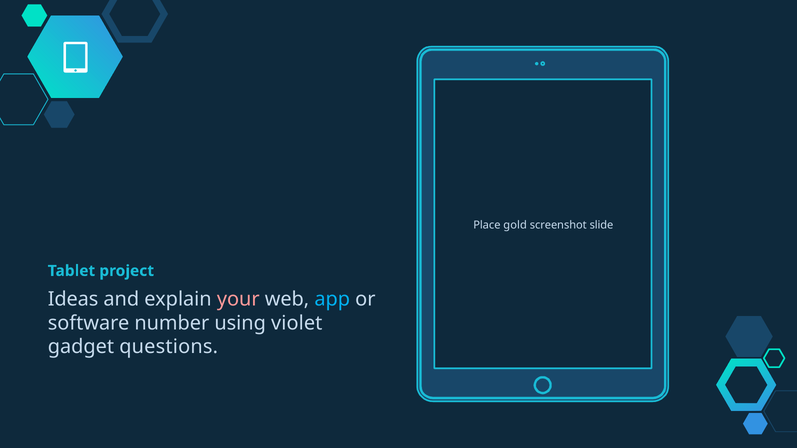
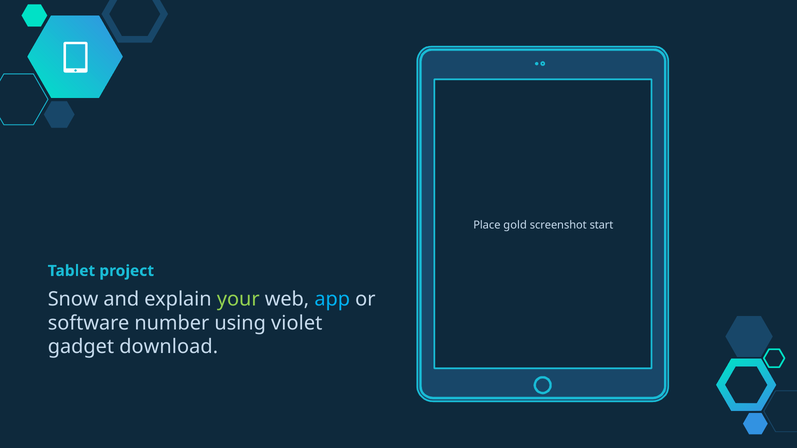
slide: slide -> start
Ideas: Ideas -> Snow
your colour: pink -> light green
questions: questions -> download
